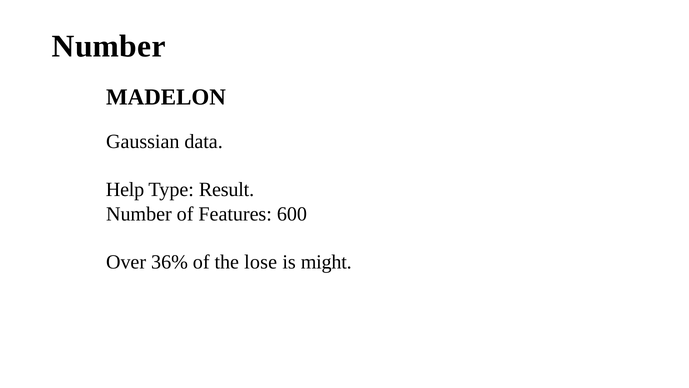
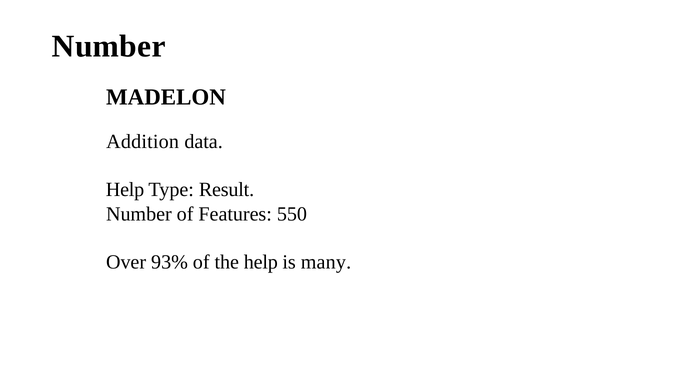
Gaussian: Gaussian -> Addition
600: 600 -> 550
36%: 36% -> 93%
the lose: lose -> help
might: might -> many
